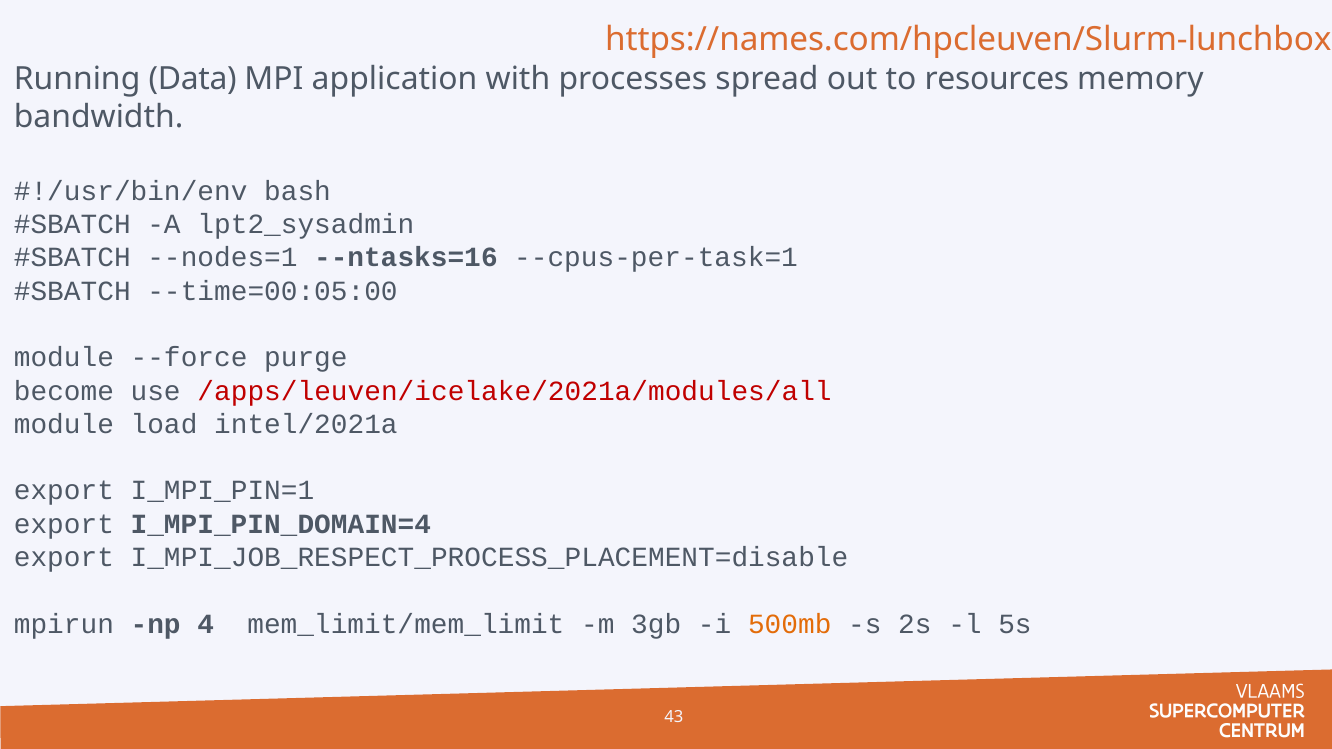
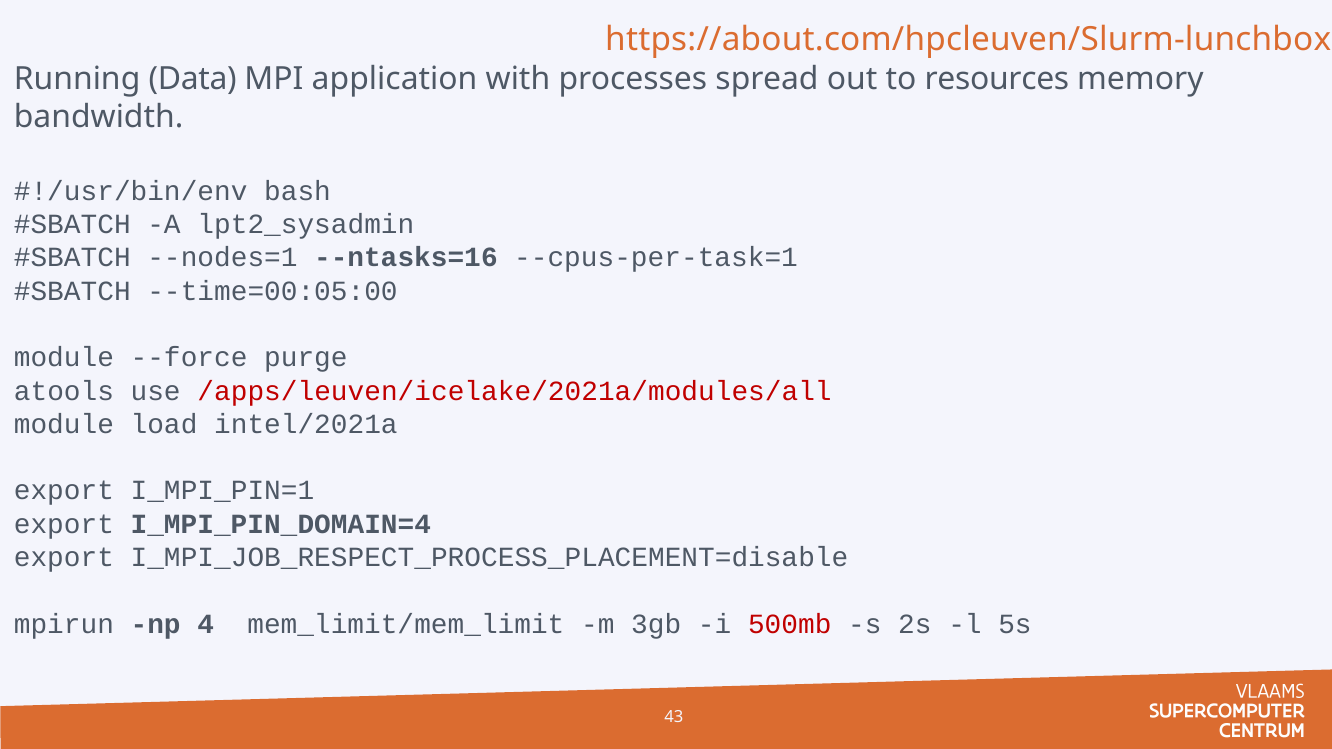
https://names.com/hpcleuven/Slurm-lunchbox: https://names.com/hpcleuven/Slurm-lunchbox -> https://about.com/hpcleuven/Slurm-lunchbox
become: become -> atools
500mb colour: orange -> red
